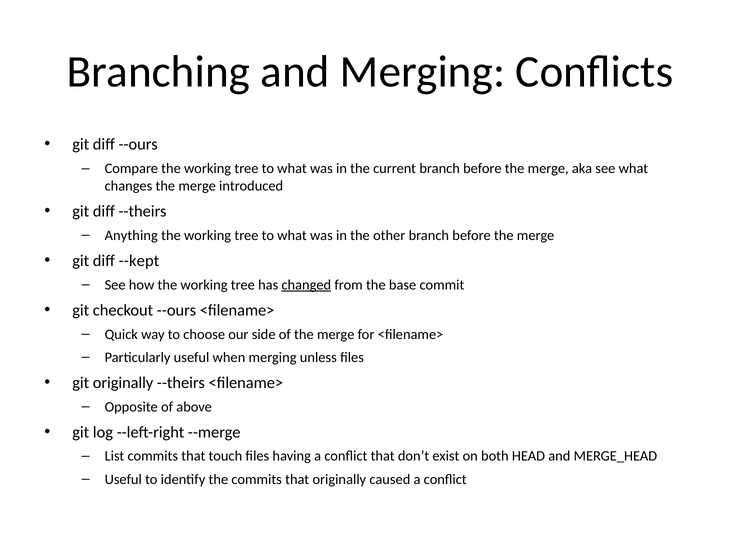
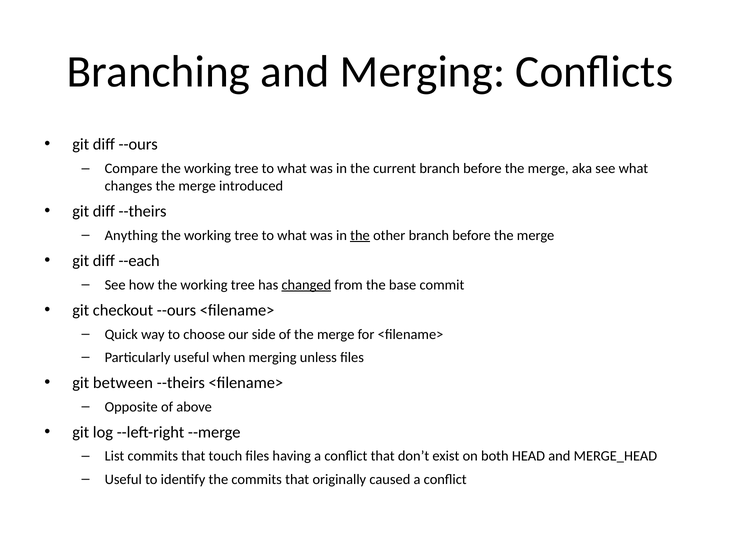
the at (360, 235) underline: none -> present
--kept: --kept -> --each
git originally: originally -> between
